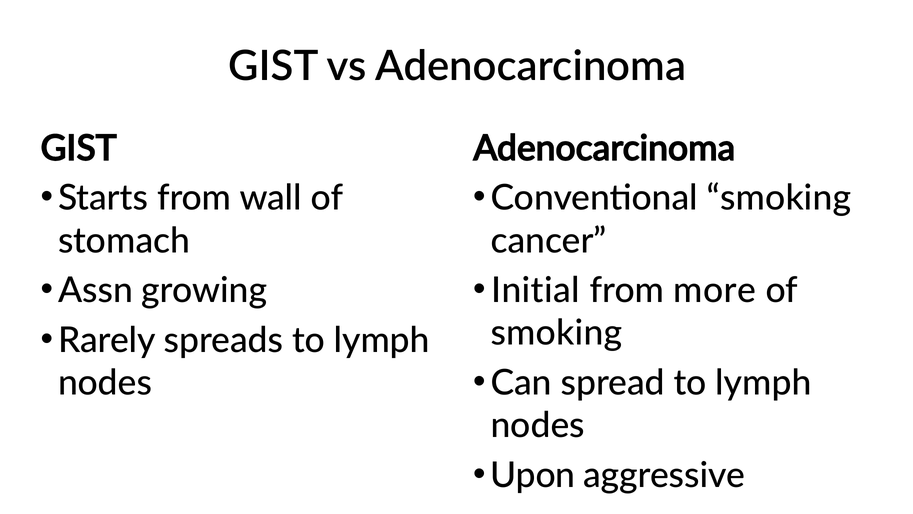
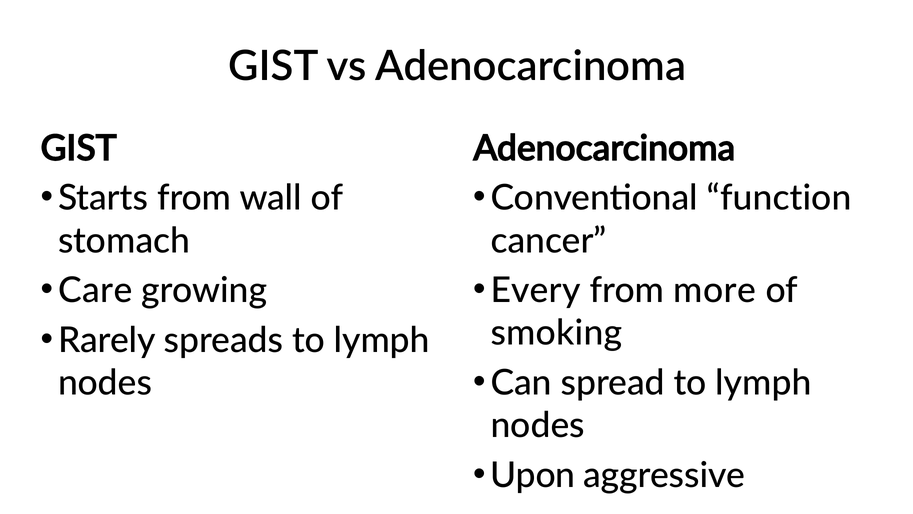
Conventional smoking: smoking -> function
Assn: Assn -> Care
Initial: Initial -> Every
